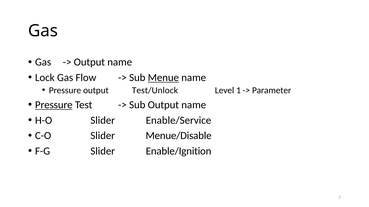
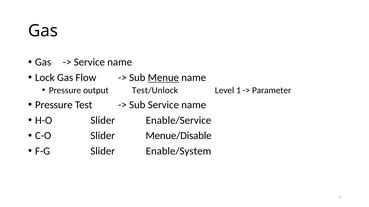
Output at (89, 62): Output -> Service
Pressure at (54, 105) underline: present -> none
Sub Output: Output -> Service
Enable/Ignition: Enable/Ignition -> Enable/System
